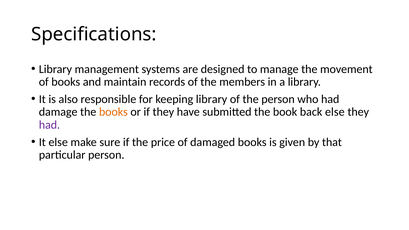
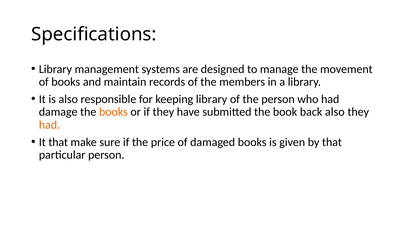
back else: else -> also
had at (49, 125) colour: purple -> orange
It else: else -> that
